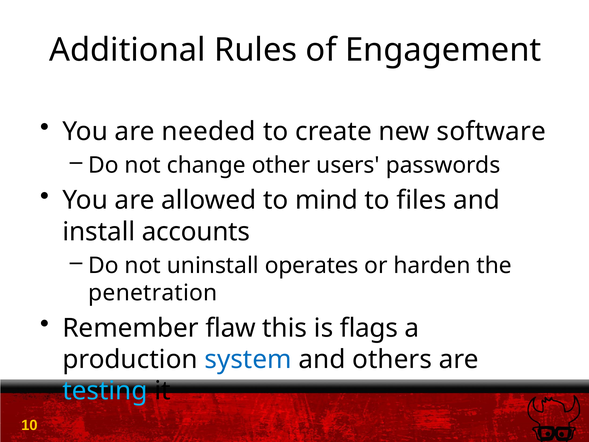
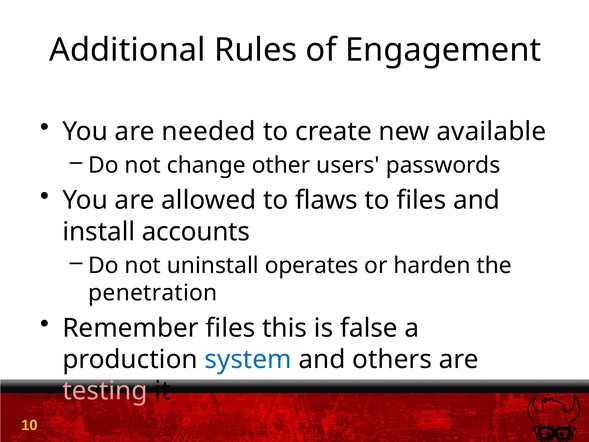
software: software -> available
mind: mind -> flaws
Remember flaw: flaw -> files
flags: flags -> false
testing colour: light blue -> pink
